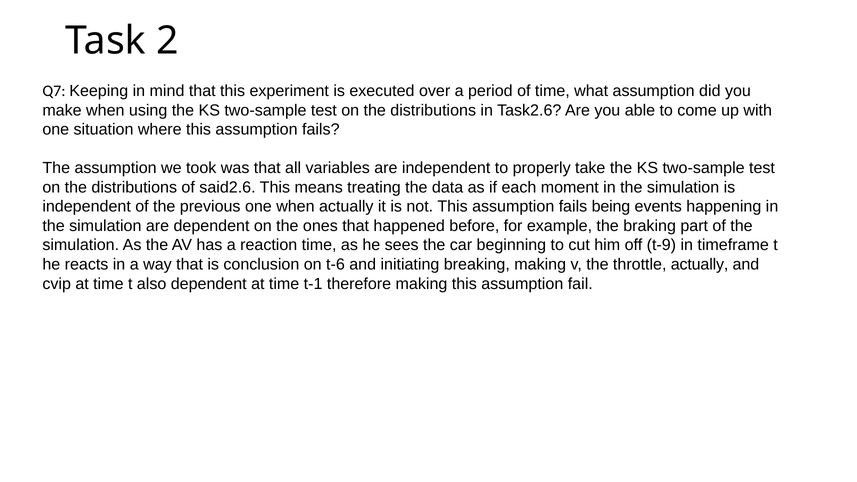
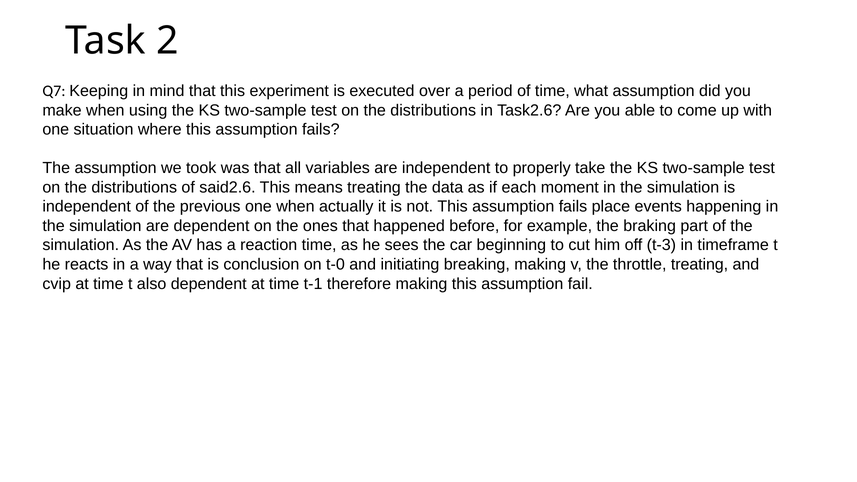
being: being -> place
t-9: t-9 -> t-3
t-6: t-6 -> t-0
throttle actually: actually -> treating
